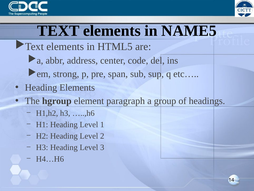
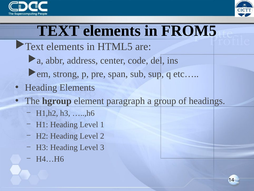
NAME5: NAME5 -> FROM5
